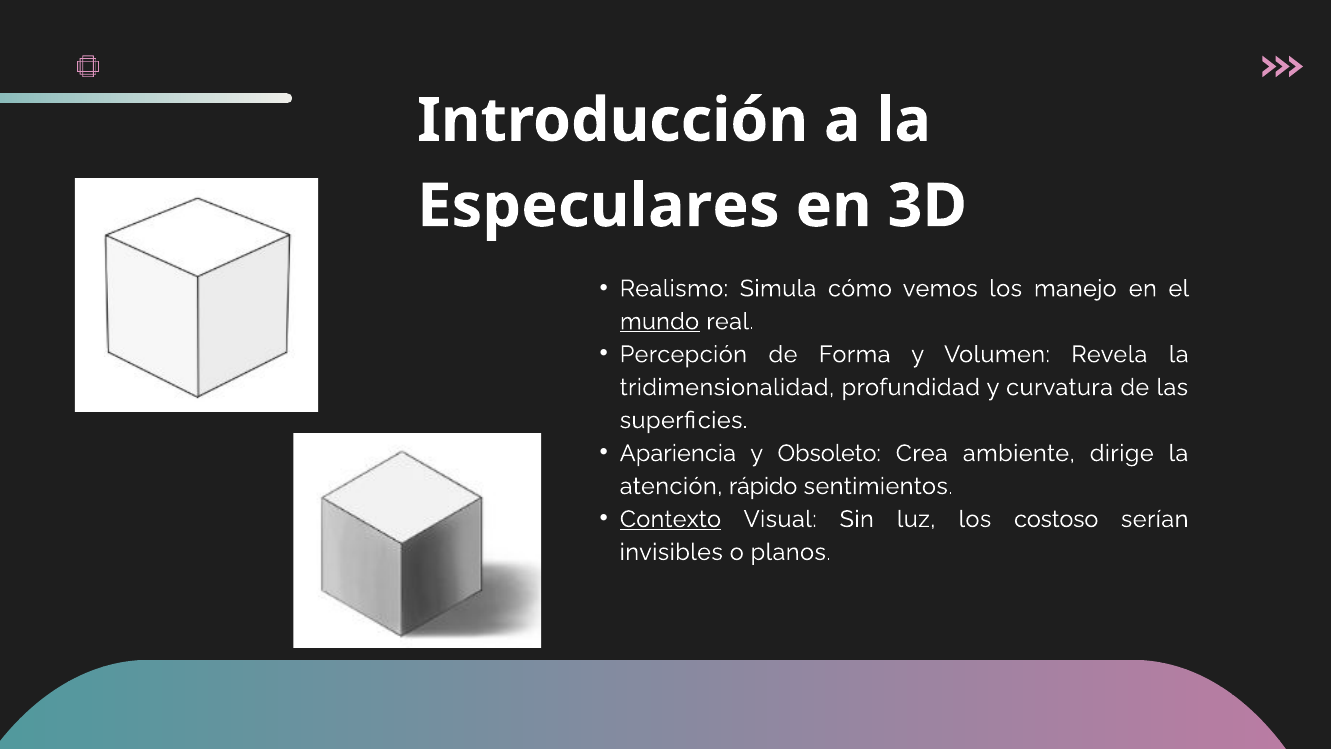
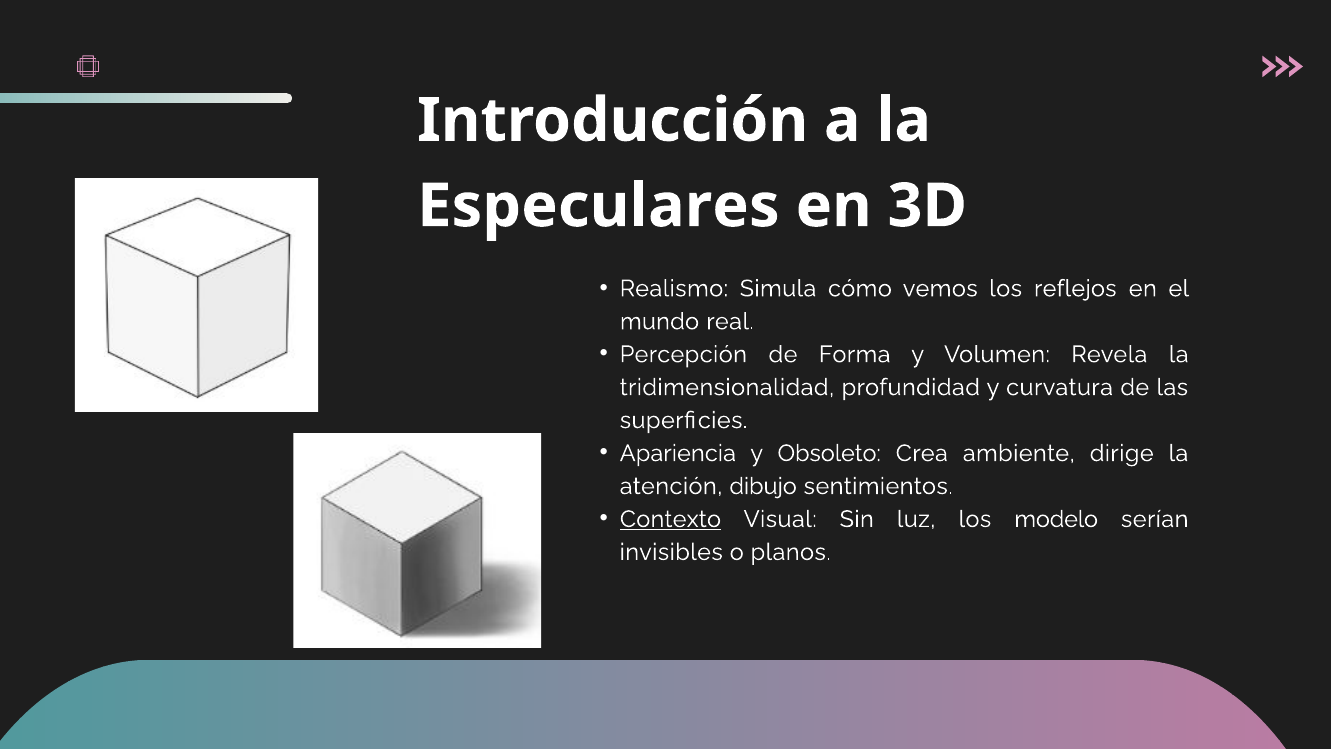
manejo: manejo -> reflejos
mundo underline: present -> none
rápido: rápido -> dibujo
costoso: costoso -> modelo
